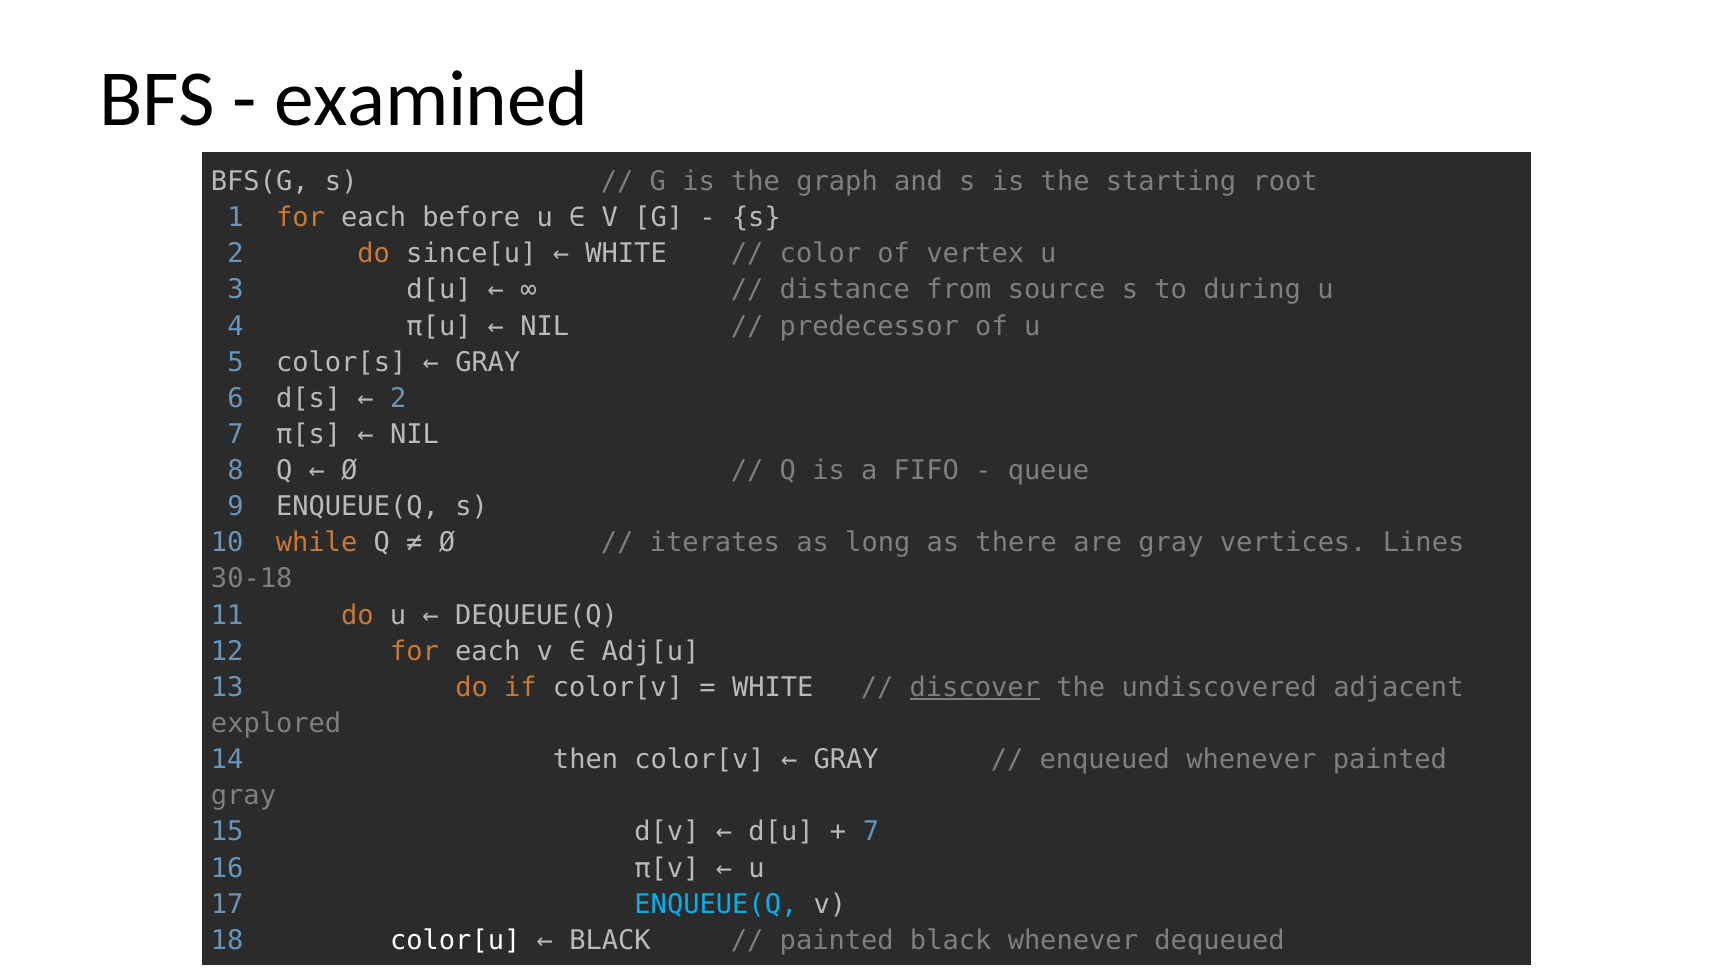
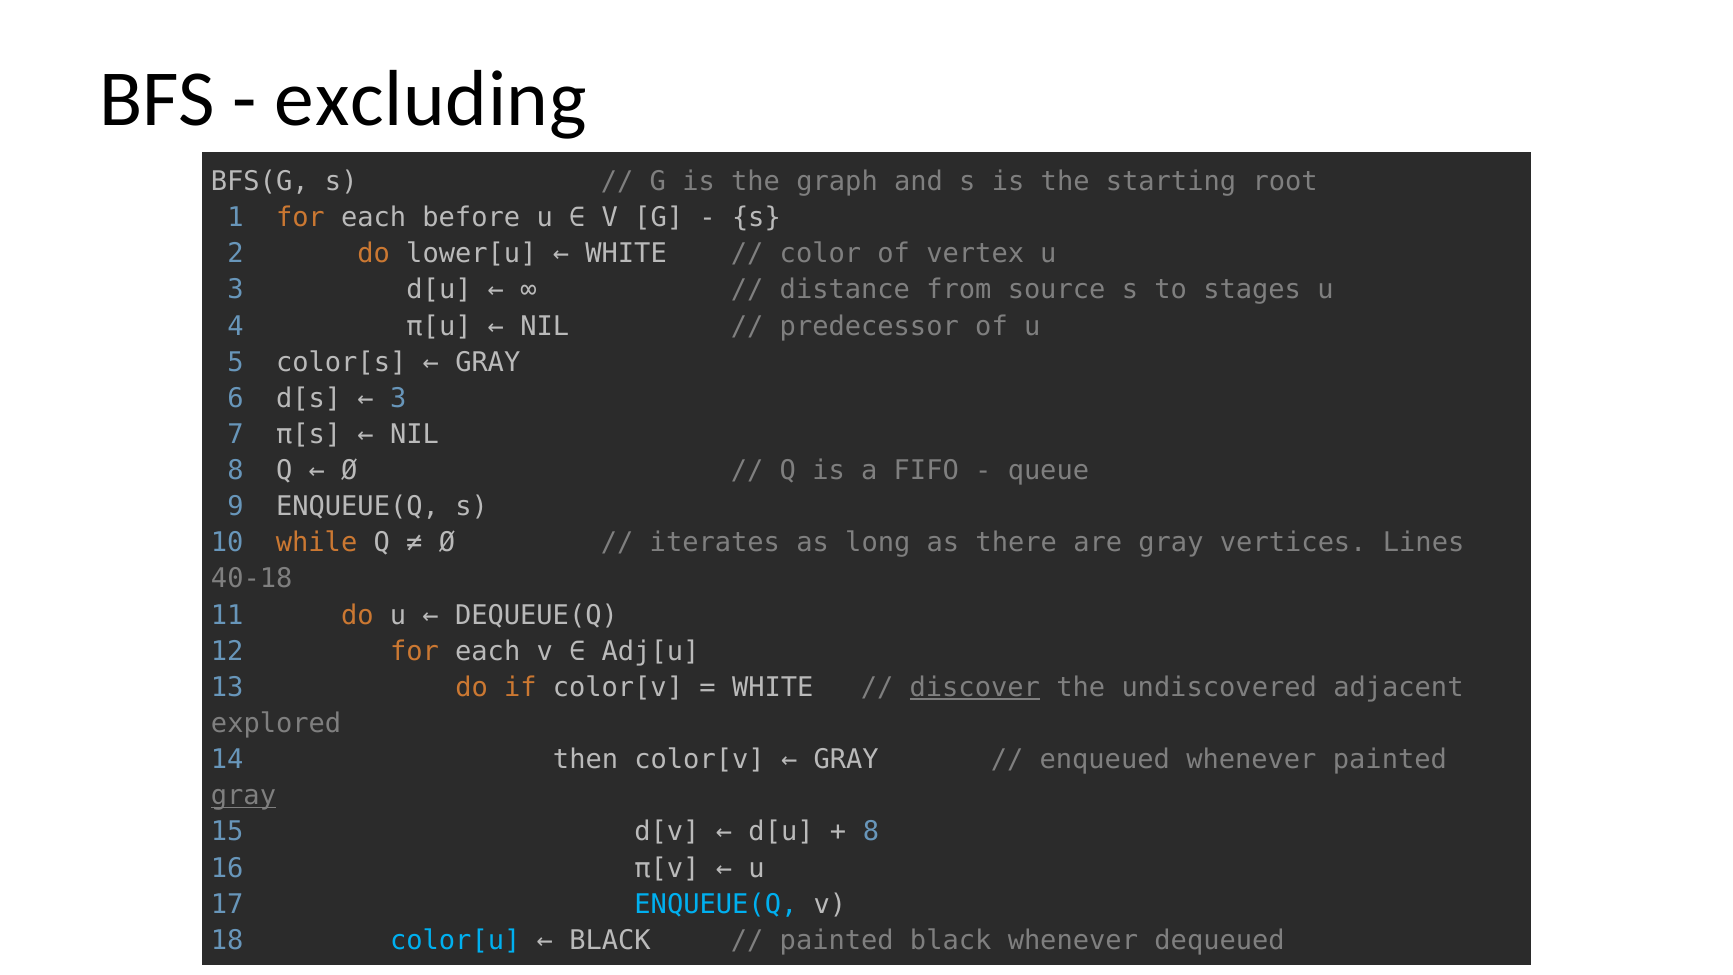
examined: examined -> excluding
since[u: since[u -> lower[u
during: during -> stages
2 at (398, 398): 2 -> 3
30-18: 30-18 -> 40-18
gray at (244, 796) underline: none -> present
7 at (871, 832): 7 -> 8
color[u colour: white -> light blue
